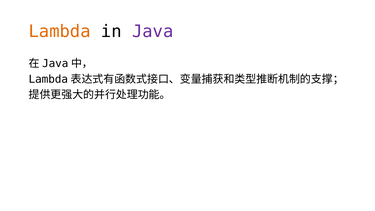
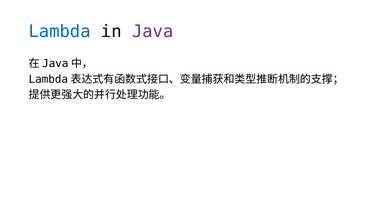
Lambda colour: orange -> blue
